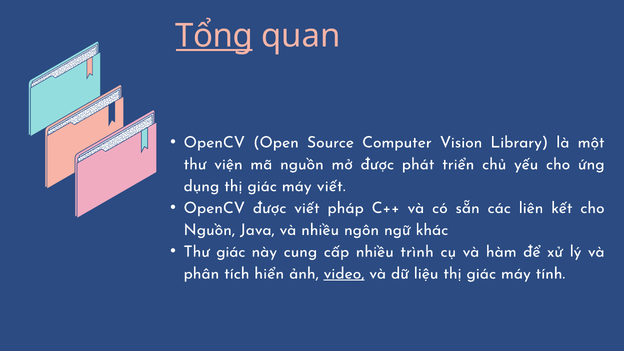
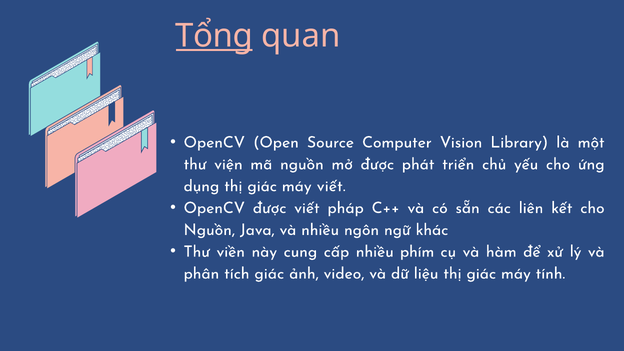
Thư giác: giác -> viền
trình: trình -> phím
tích hiển: hiển -> giác
video underline: present -> none
